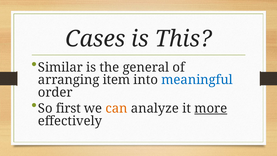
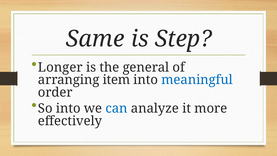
Cases: Cases -> Same
This: This -> Step
Similar: Similar -> Longer
So first: first -> into
can colour: orange -> blue
more underline: present -> none
